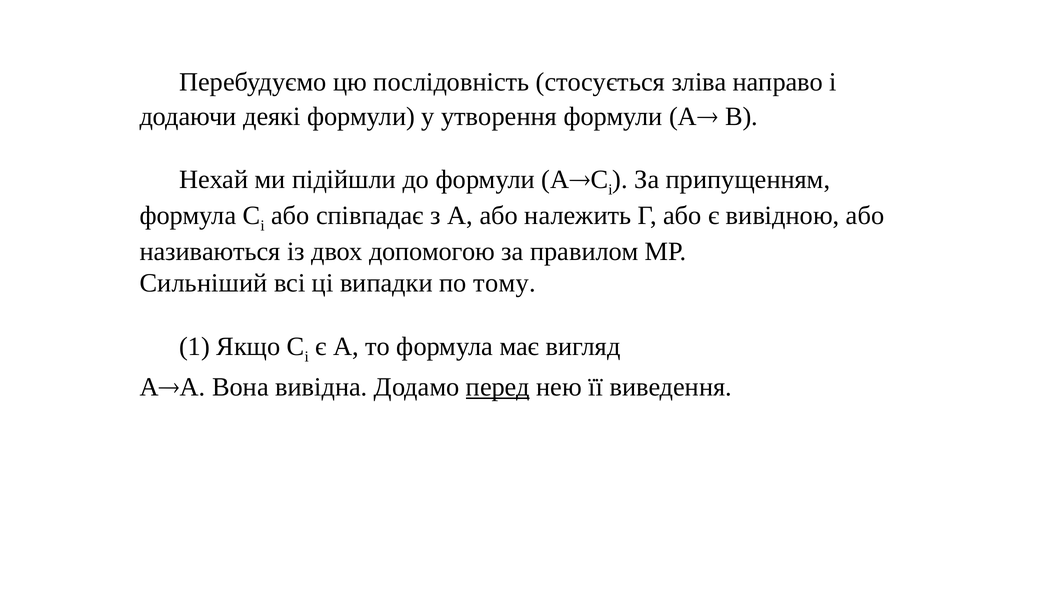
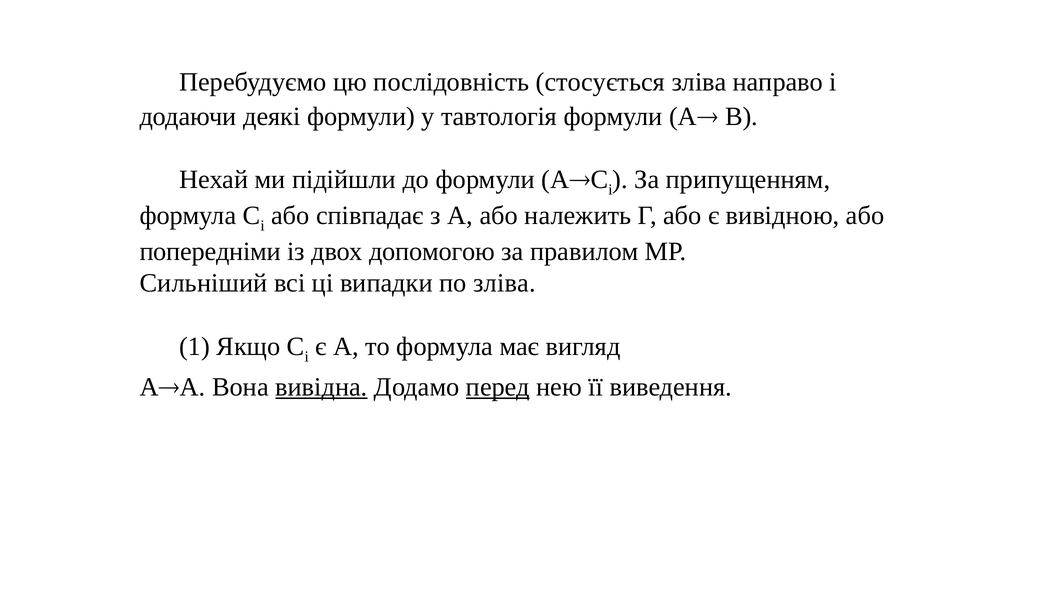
утворення: утворення -> тавтологія
називаються: називаються -> попередніми
по тому: тому -> зліва
вивідна underline: none -> present
